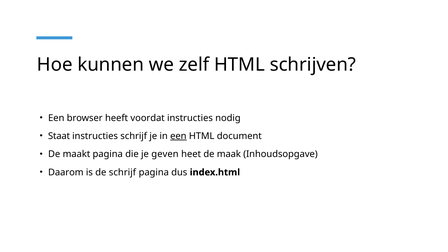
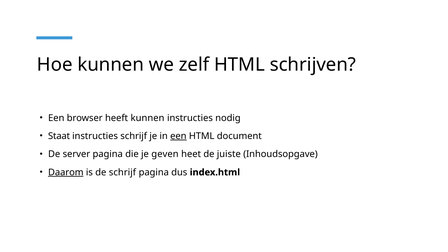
heeft voordat: voordat -> kunnen
maakt: maakt -> server
maak: maak -> juiste
Daarom underline: none -> present
